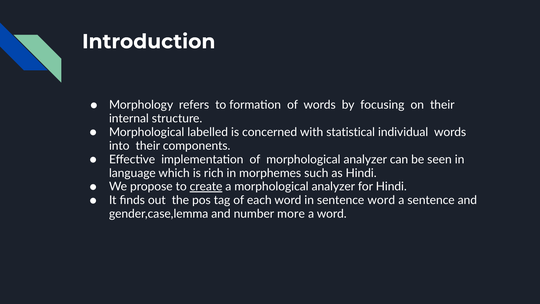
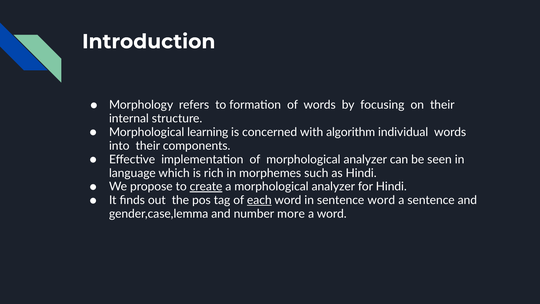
labelled: labelled -> learning
statistical: statistical -> algorithm
each underline: none -> present
